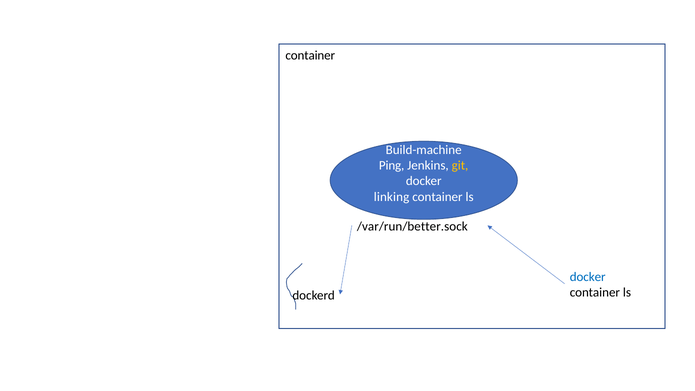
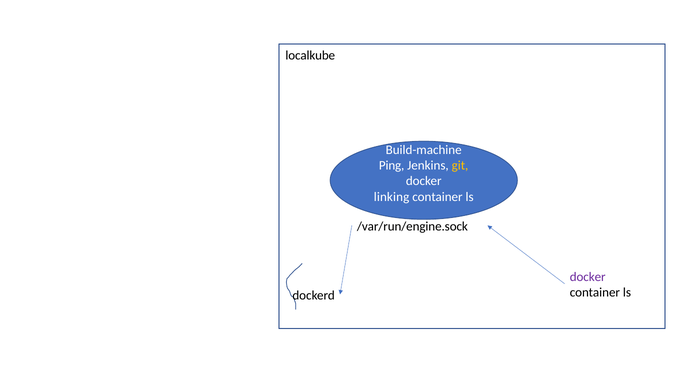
container at (310, 55): container -> localkube
/var/run/better.sock: /var/run/better.sock -> /var/run/engine.sock
docker at (588, 277) colour: blue -> purple
